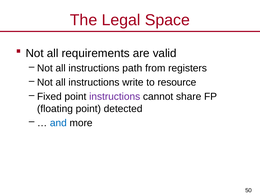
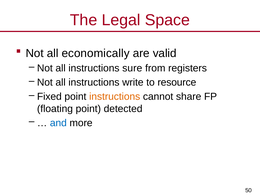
requirements: requirements -> economically
path: path -> sure
instructions at (115, 97) colour: purple -> orange
